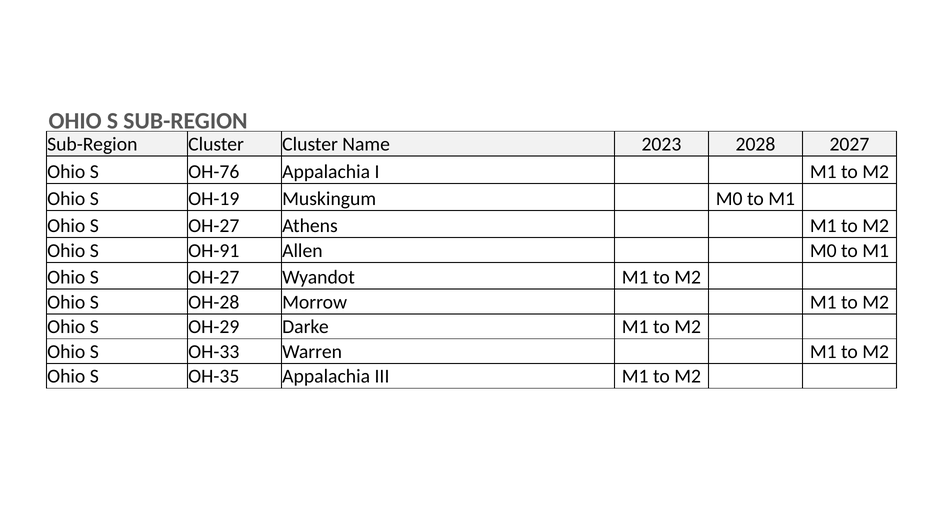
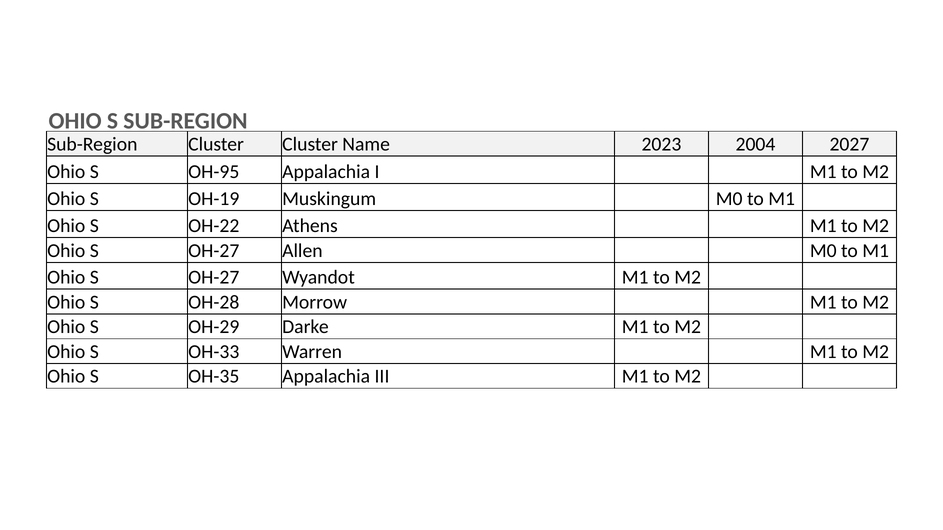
2028: 2028 -> 2004
OH-76: OH-76 -> OH-95
OH-27 at (214, 226): OH-27 -> OH-22
OH-91 at (214, 251): OH-91 -> OH-27
